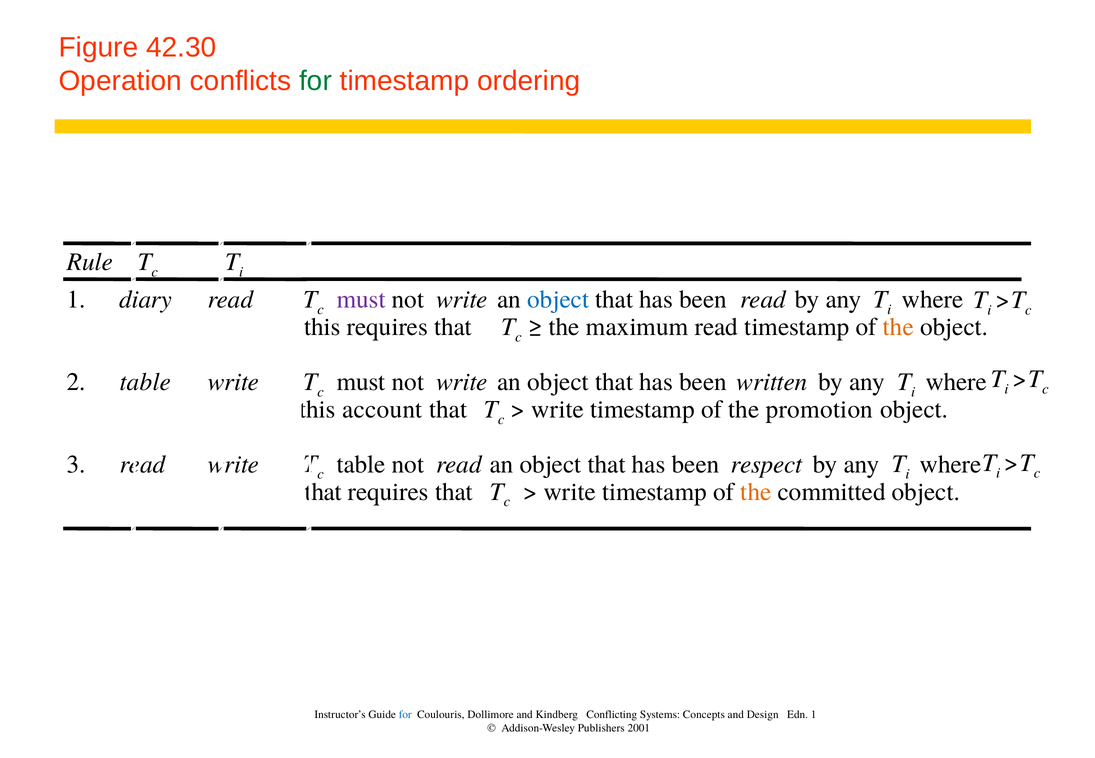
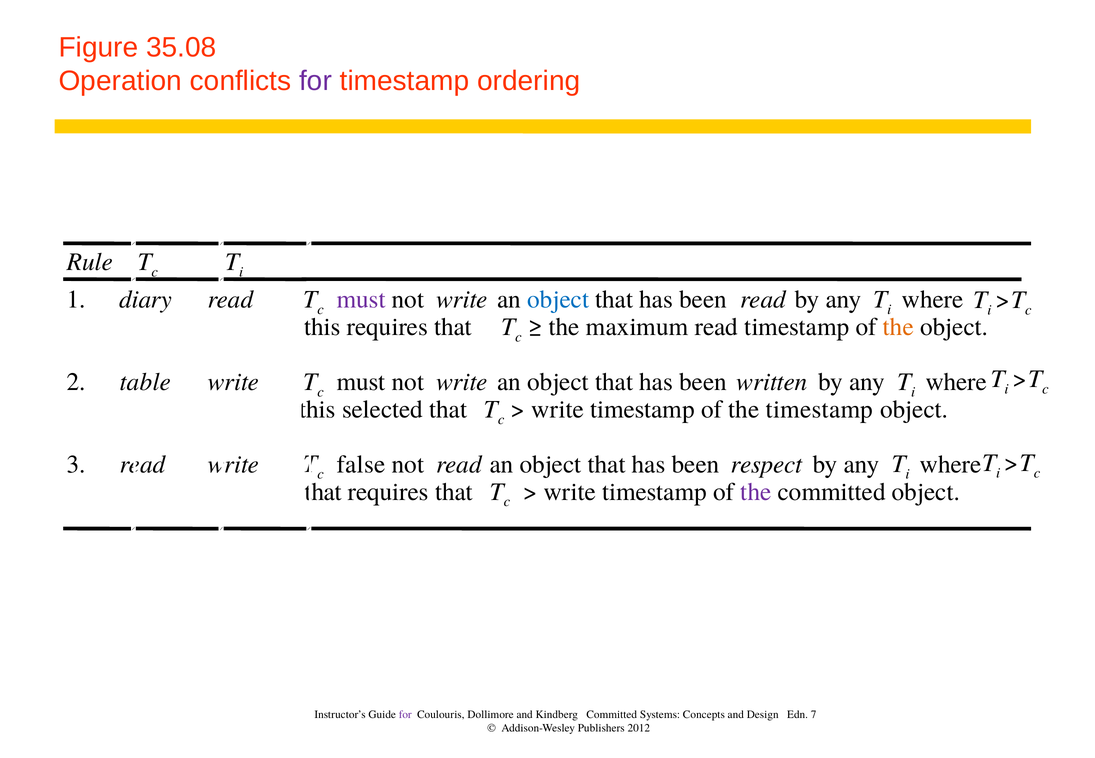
42.30: 42.30 -> 35.08
for at (316, 81) colour: green -> purple
account: account -> selected
the promotion: promotion -> timestamp
table at (361, 464): table -> false
the at (756, 492) colour: orange -> purple
for at (405, 715) colour: blue -> purple
Kindberg Conflicting: Conflicting -> Committed
Edn 1: 1 -> 7
2001: 2001 -> 2012
